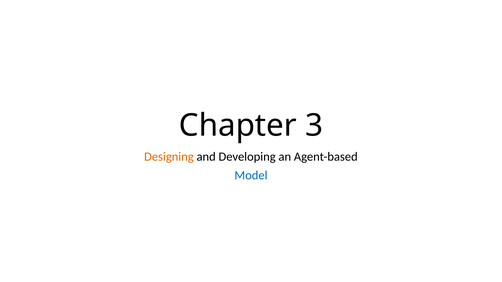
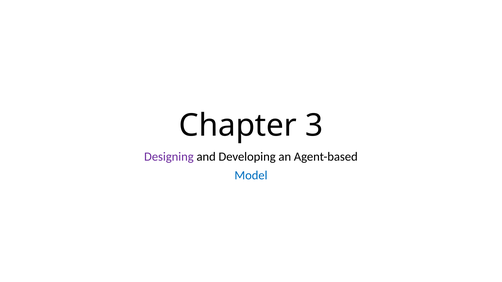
Designing colour: orange -> purple
